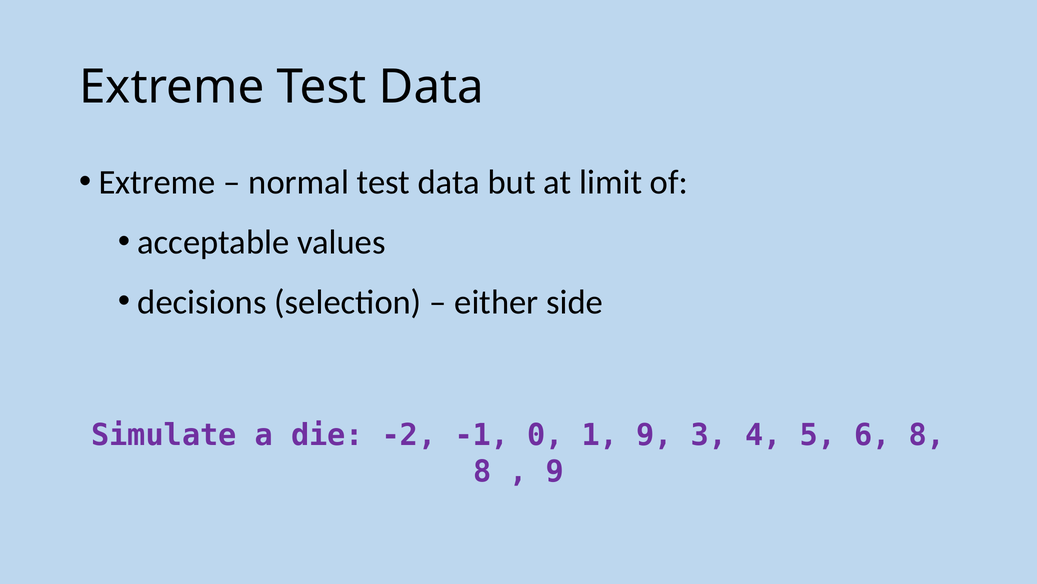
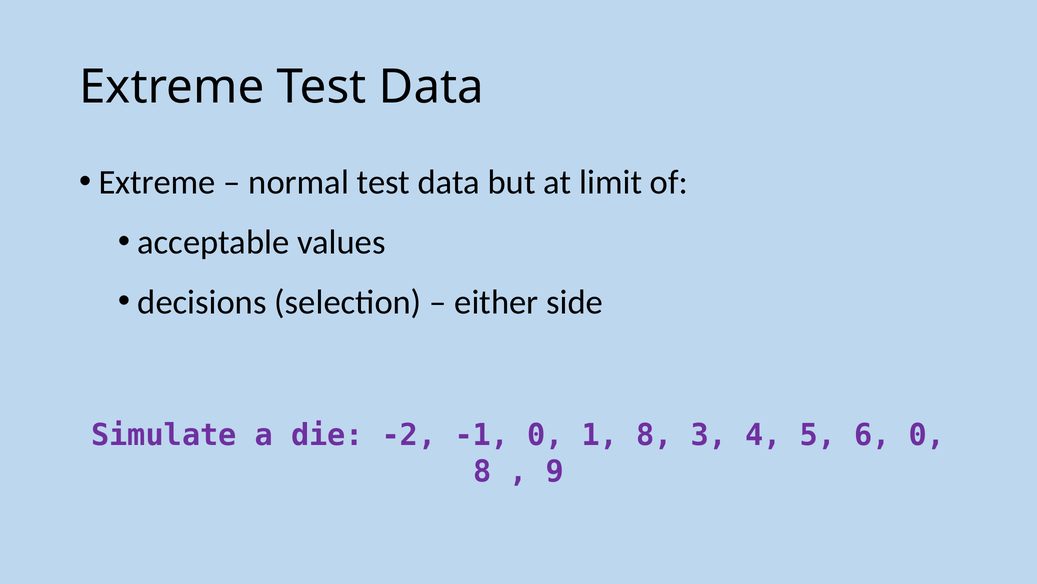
1 9: 9 -> 8
6 8: 8 -> 0
